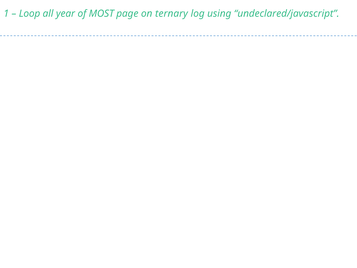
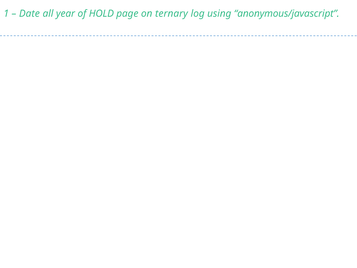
Loop: Loop -> Date
MOST: MOST -> HOLD
undeclared/javascript: undeclared/javascript -> anonymous/javascript
